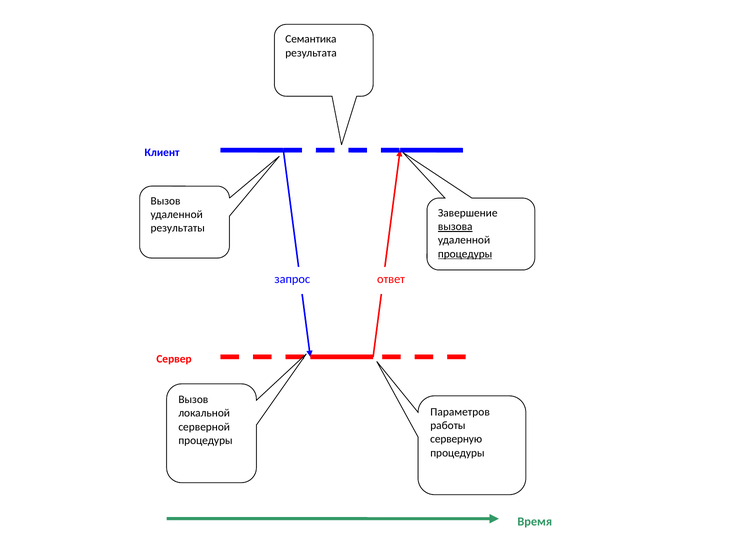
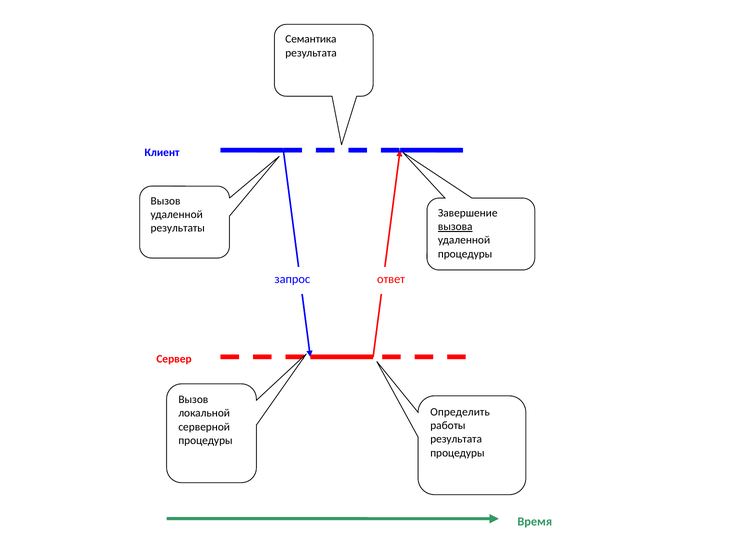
процедуры at (465, 254) underline: present -> none
Параметров: Параметров -> Определить
серверную at (456, 439): серверную -> результата
